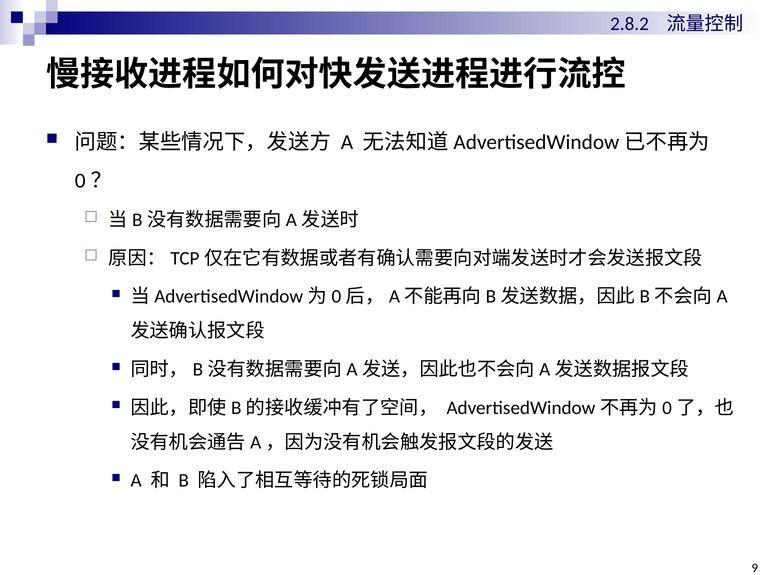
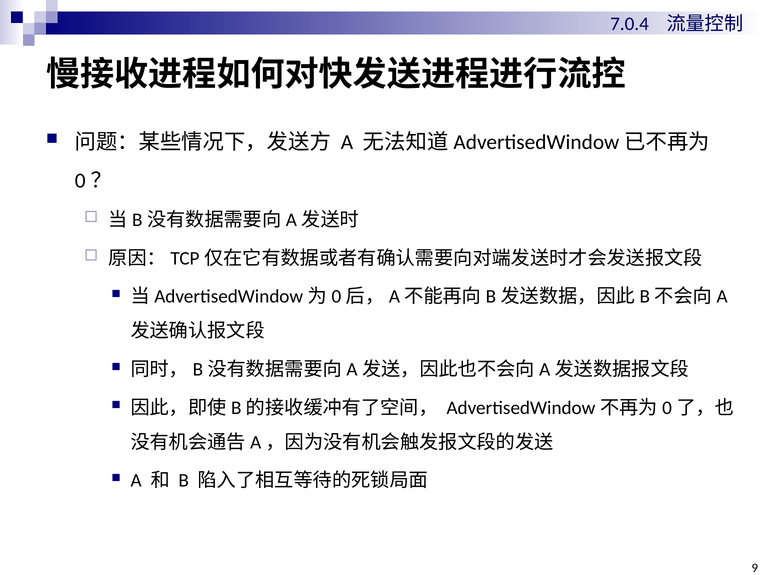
2.8.2: 2.8.2 -> 7.0.4
